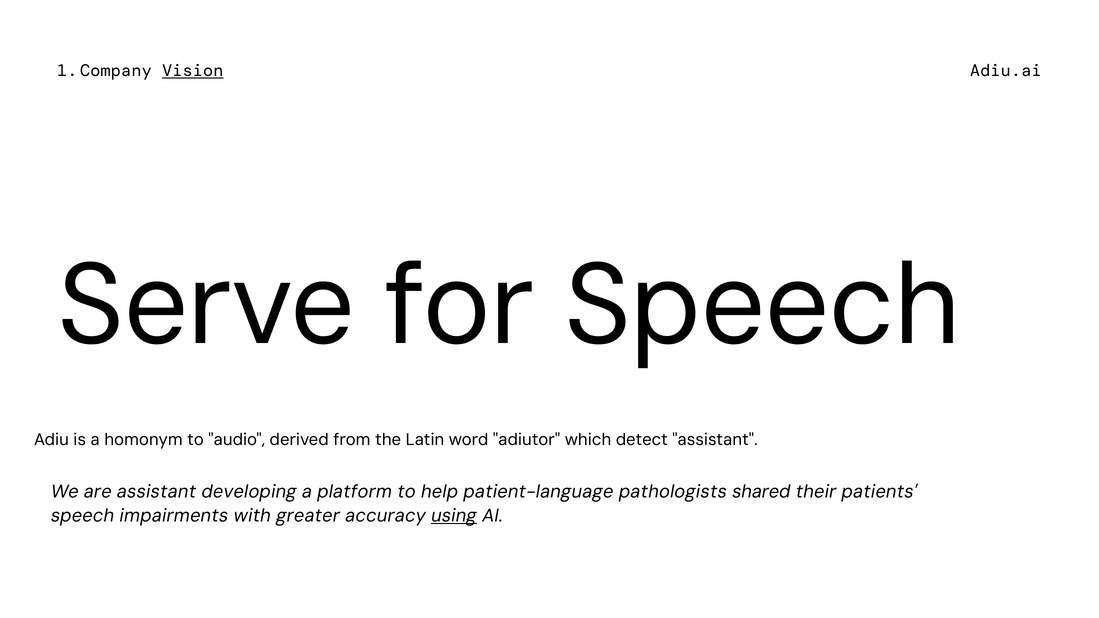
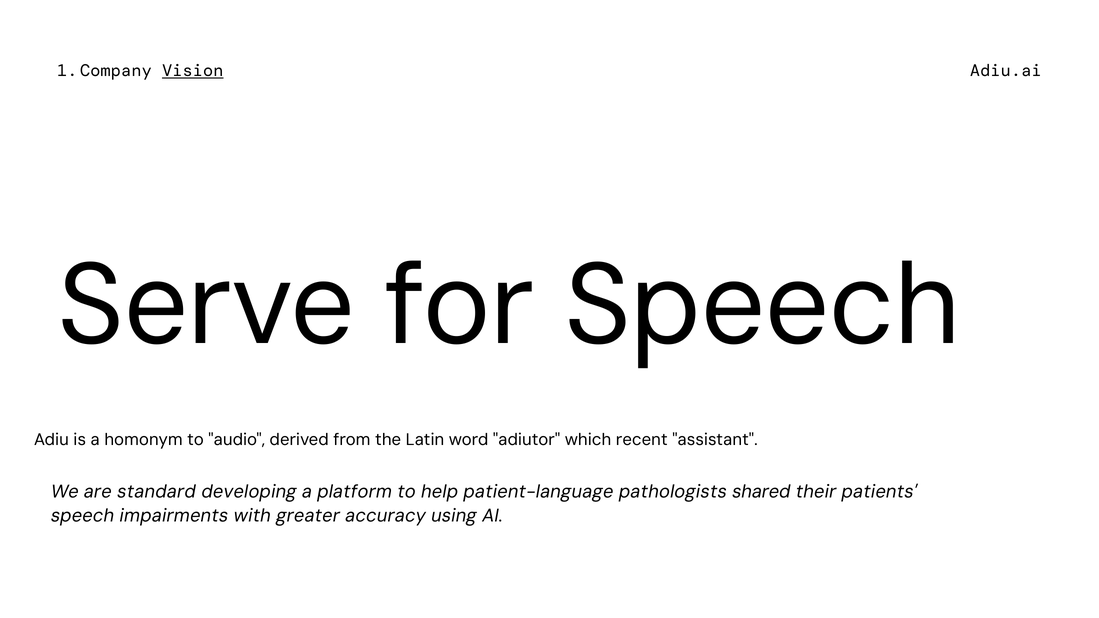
detect: detect -> recent
are assistant: assistant -> standard
using underline: present -> none
